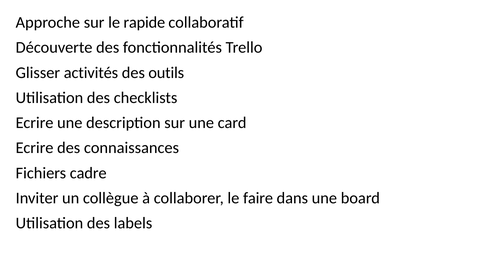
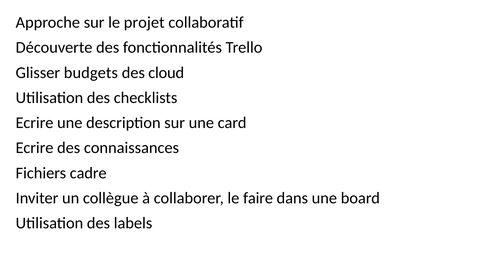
rapide: rapide -> projet
activités: activités -> budgets
outils: outils -> cloud
